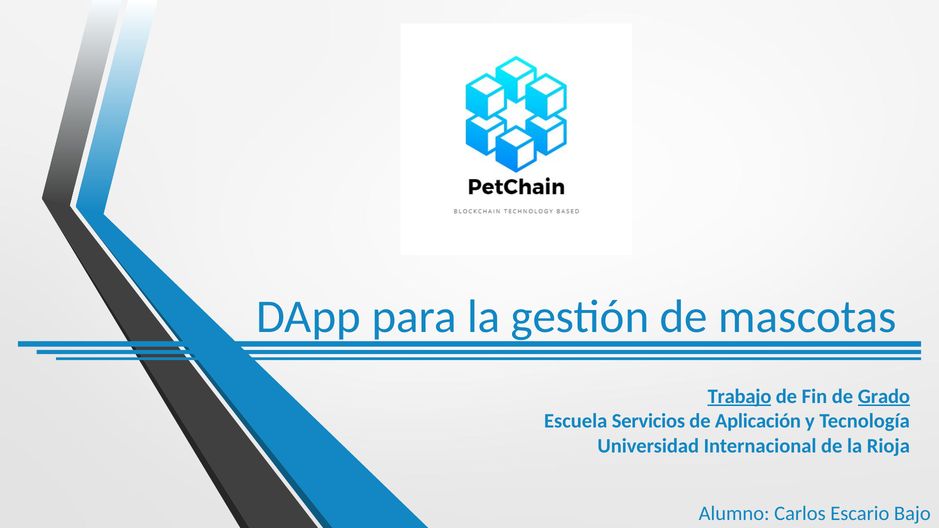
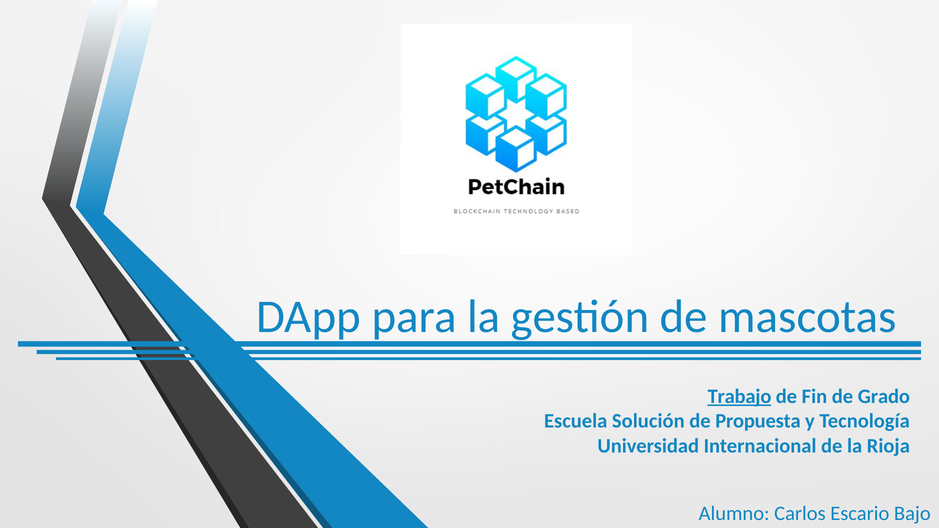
Grado underline: present -> none
Servicios: Servicios -> Solución
Aplicación: Aplicación -> Propuesta
